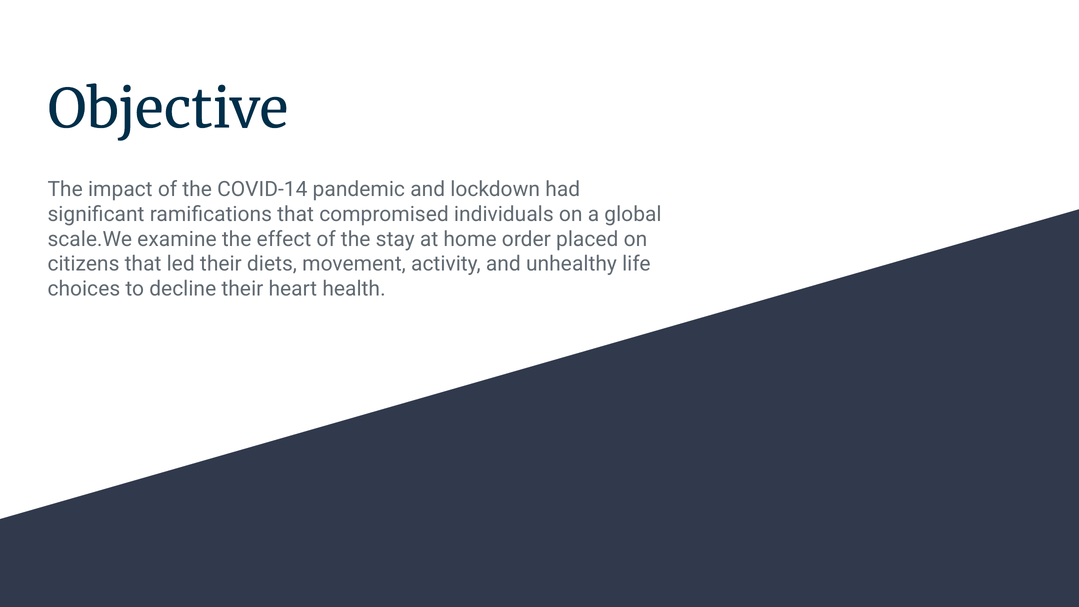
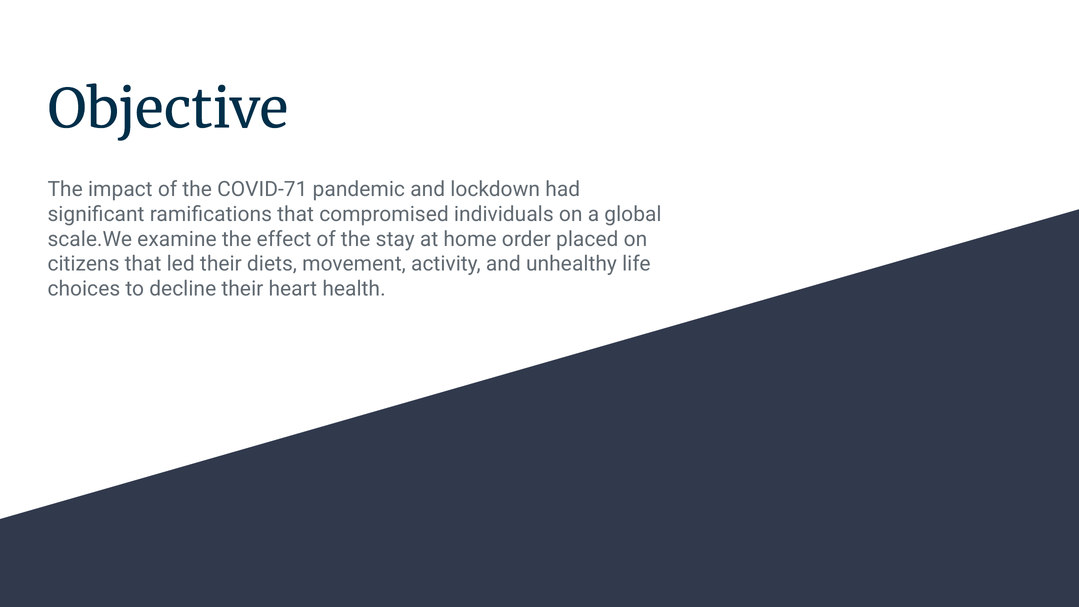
COVID-14: COVID-14 -> COVID-71
